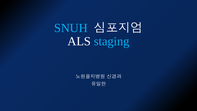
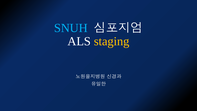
staging colour: light blue -> yellow
